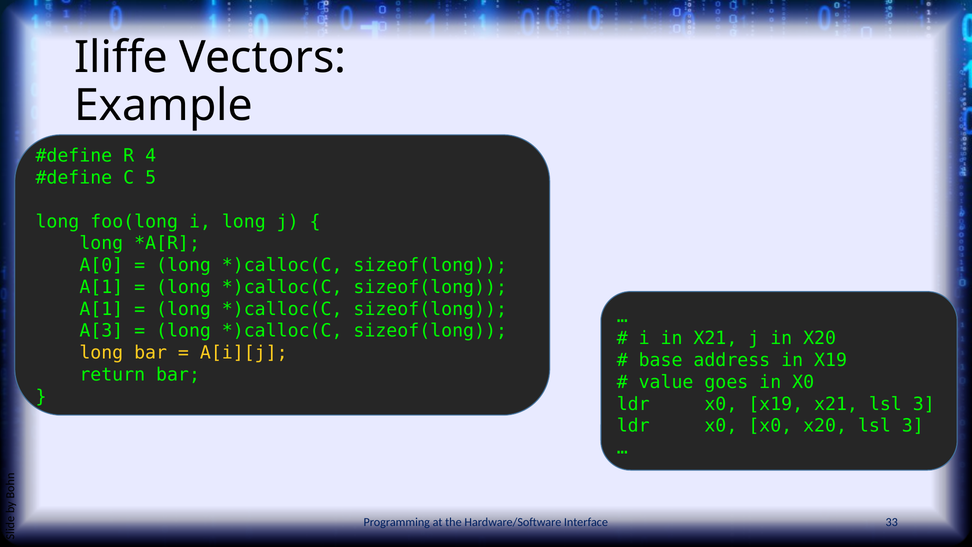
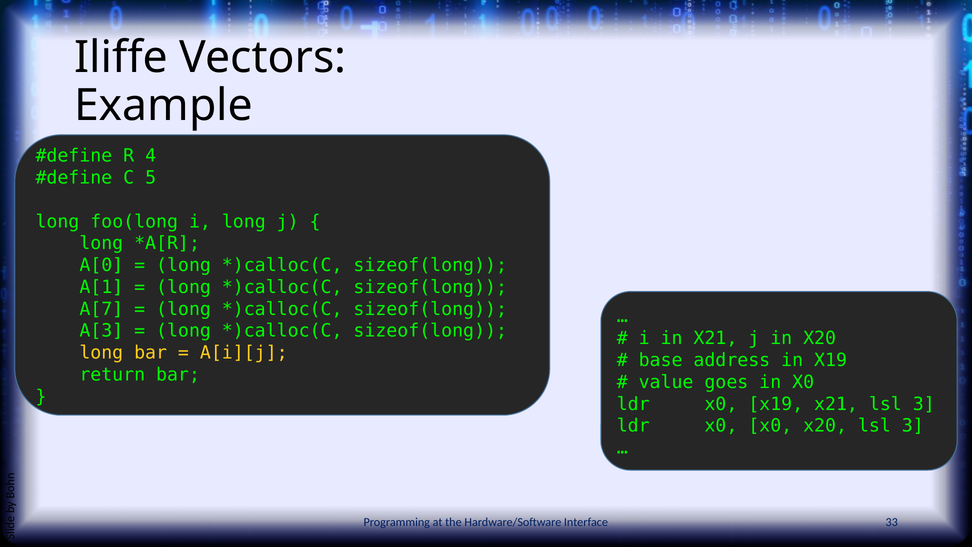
A[1 at (101, 309): A[1 -> A[7
